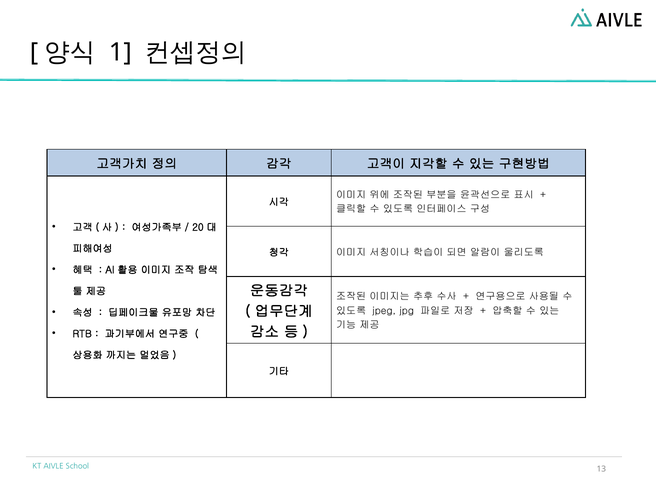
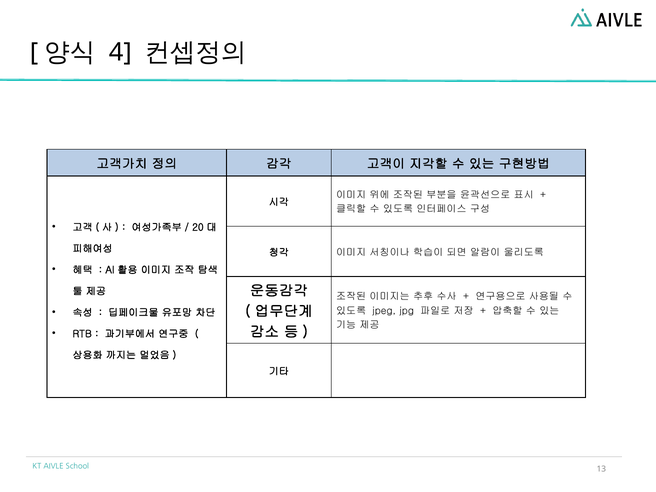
1: 1 -> 4
